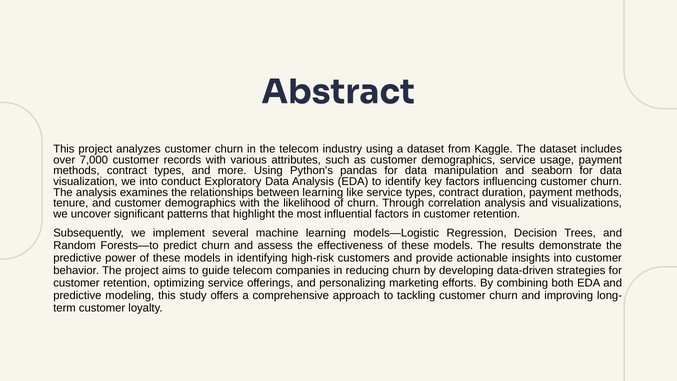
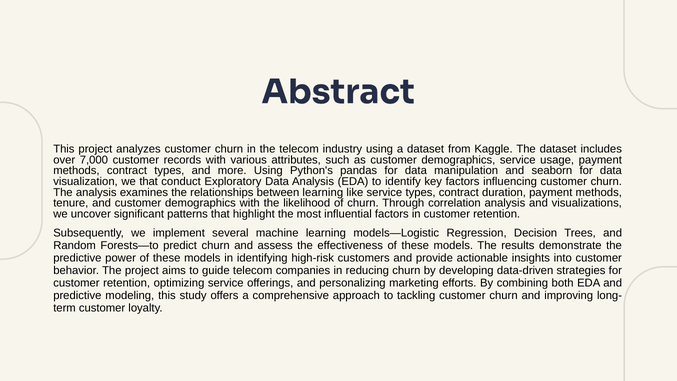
we into: into -> that
